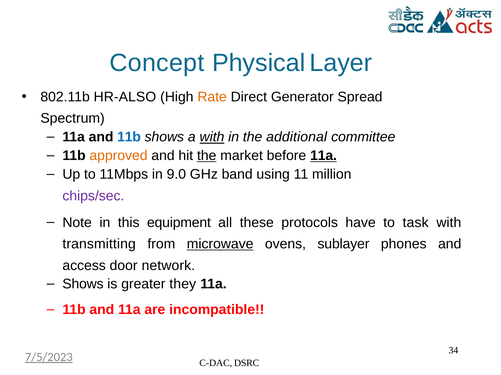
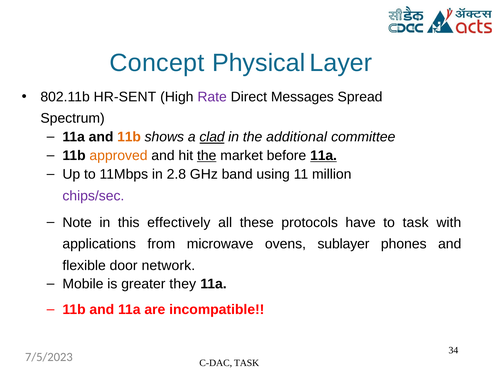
HR-ALSO: HR-ALSO -> HR-SENT
Rate colour: orange -> purple
Generator: Generator -> Messages
11b at (129, 137) colour: blue -> orange
a with: with -> clad
9.0: 9.0 -> 2.8
equipment: equipment -> effectively
transmitting: transmitting -> applications
microwave underline: present -> none
access: access -> flexible
Shows at (83, 284): Shows -> Mobile
7/5/2023 underline: present -> none
C-DAC DSRC: DSRC -> TASK
